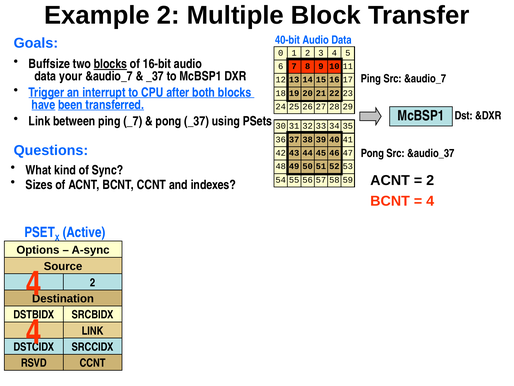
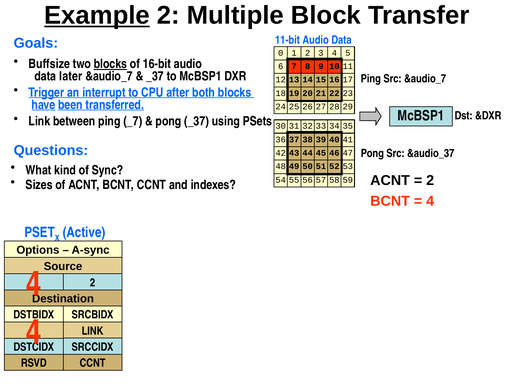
Example underline: none -> present
40-bit: 40-bit -> 11-bit
your: your -> later
